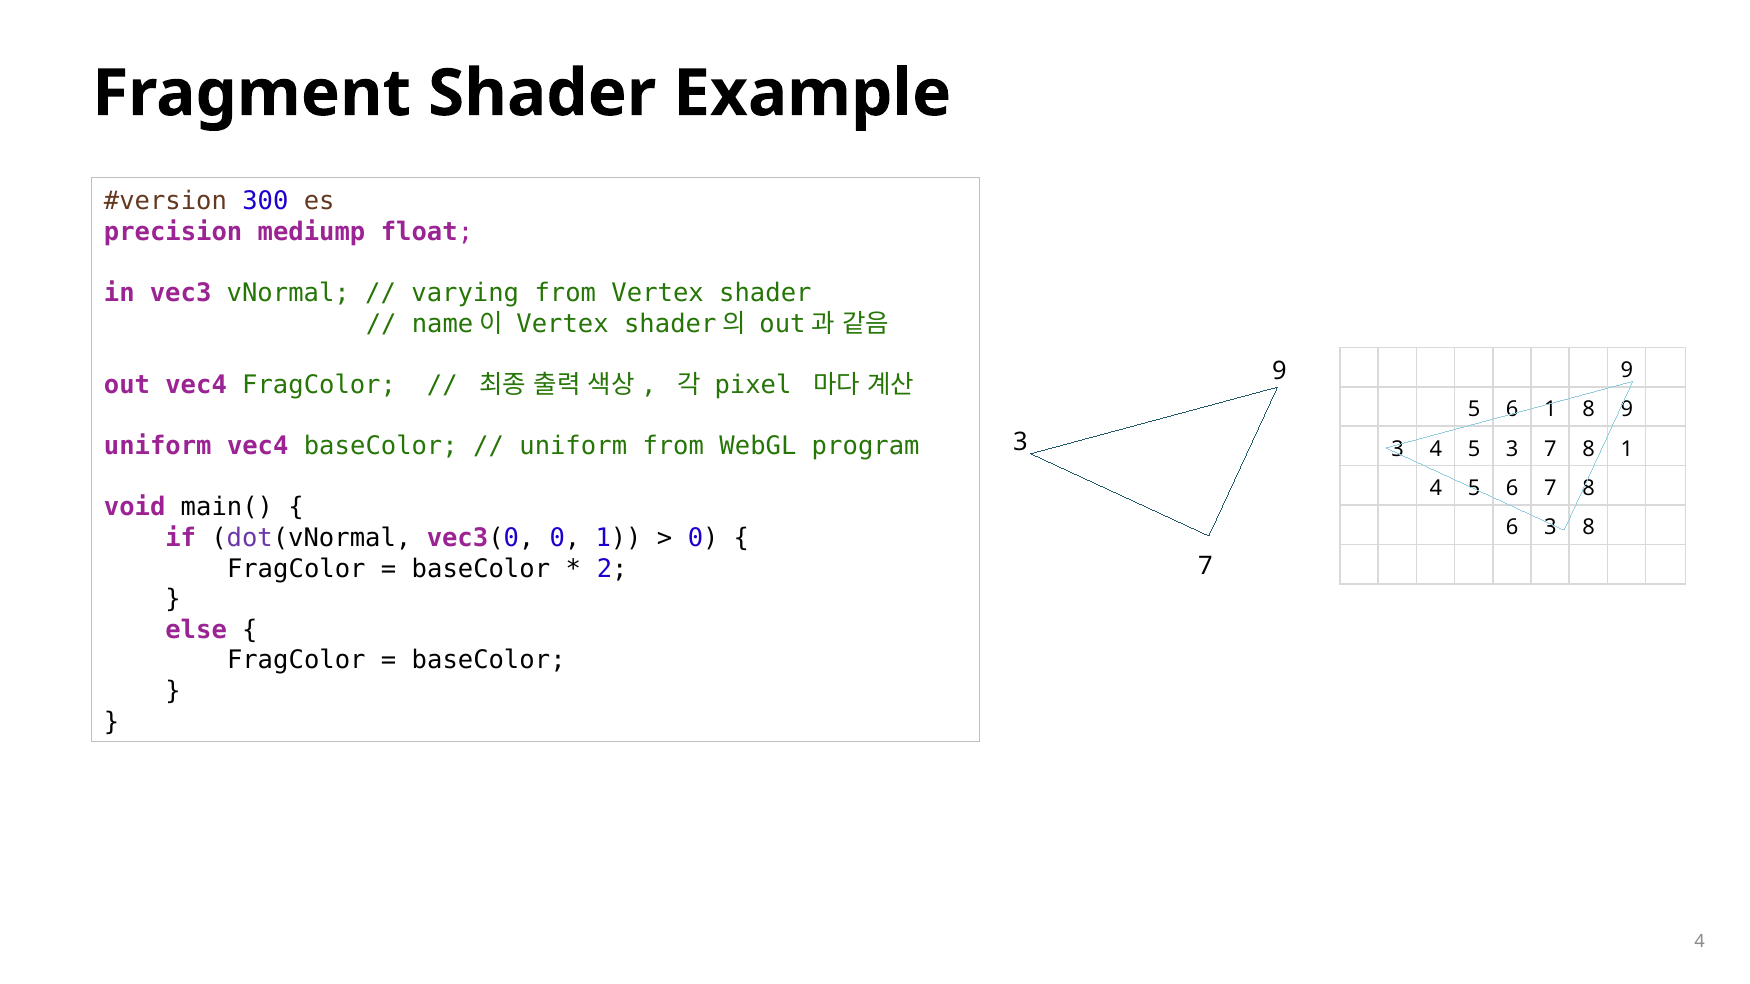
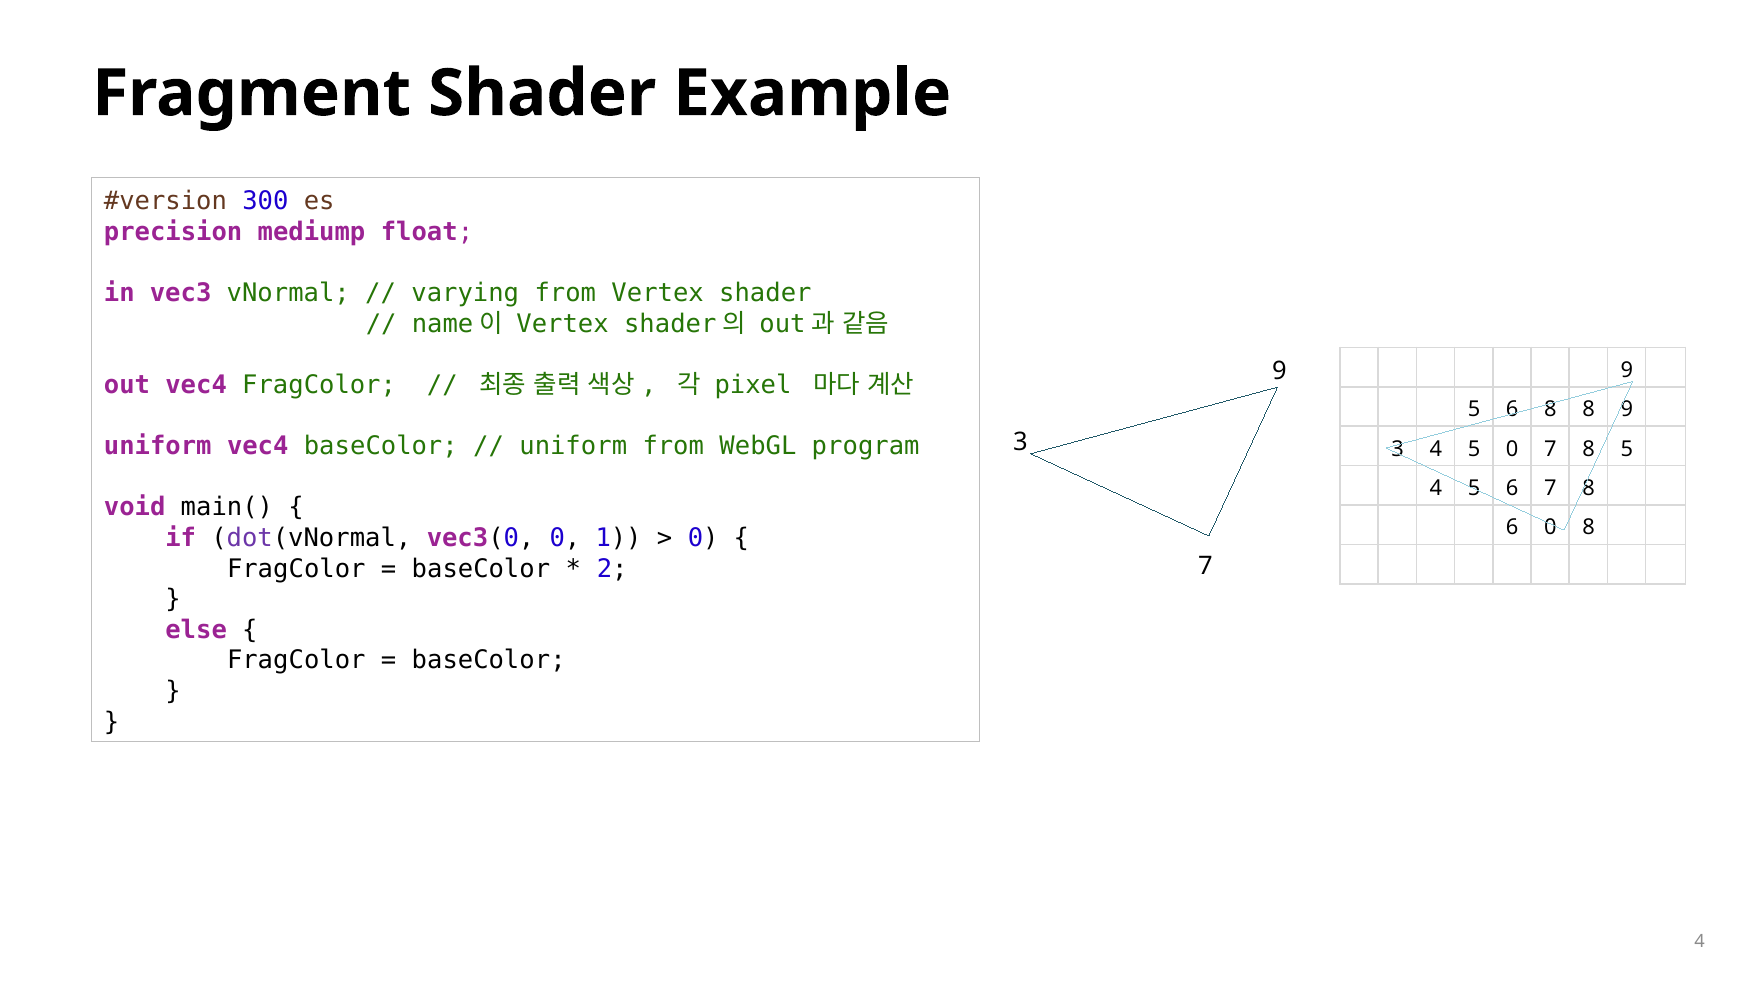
6 1: 1 -> 8
5 3: 3 -> 0
8 1: 1 -> 5
6 3: 3 -> 0
